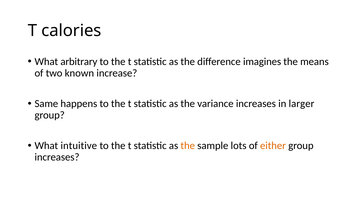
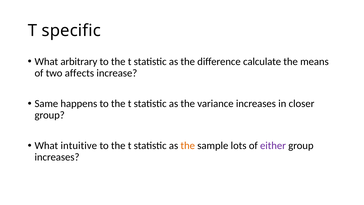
calories: calories -> specific
imagines: imagines -> calculate
known: known -> affects
larger: larger -> closer
either colour: orange -> purple
